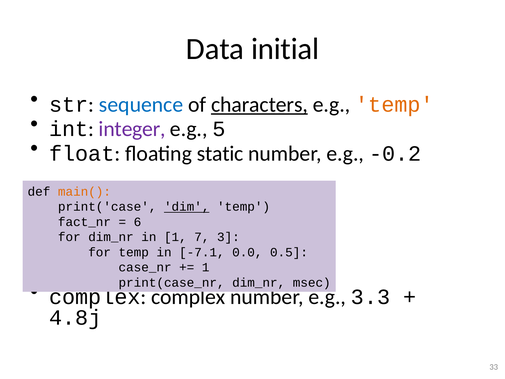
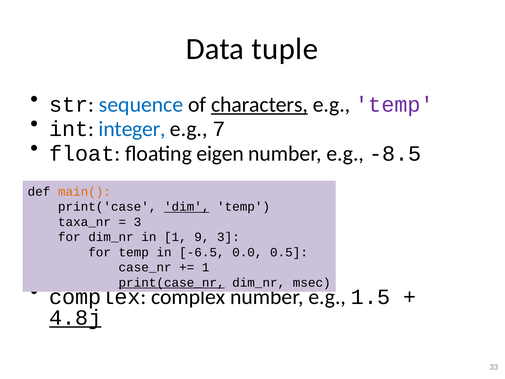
initial: initial -> tuple
temp at (394, 105) colour: orange -> purple
integer colour: purple -> blue
5: 5 -> 7
static: static -> eigen
-0.2: -0.2 -> -8.5
fact_nr: fact_nr -> taxa_nr
6 at (137, 222): 6 -> 3
7: 7 -> 9
-7.1: -7.1 -> -6.5
print(case_nr underline: none -> present
3.3: 3.3 -> 1.5
4.8j underline: none -> present
